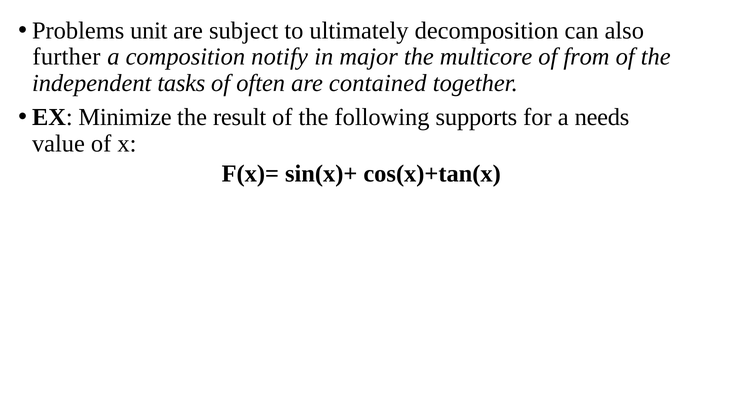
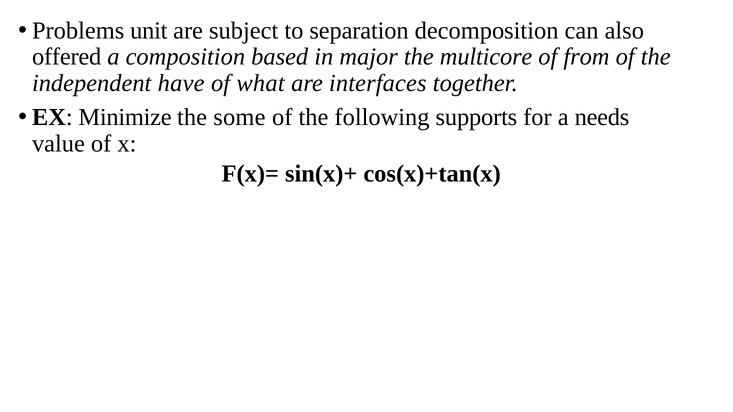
ultimately: ultimately -> separation
further: further -> offered
notify: notify -> based
tasks: tasks -> have
often: often -> what
contained: contained -> interfaces
result: result -> some
